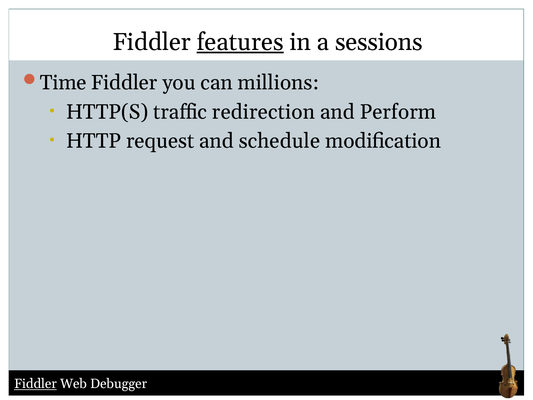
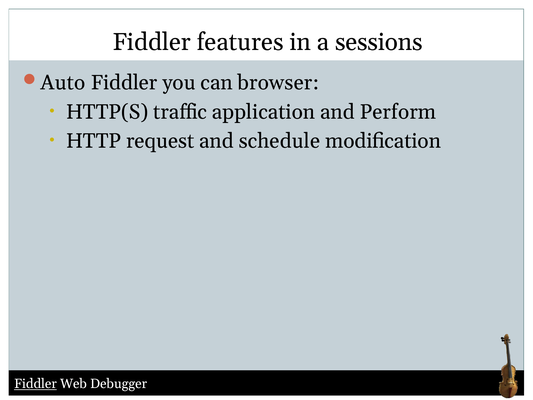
features underline: present -> none
Time: Time -> Auto
millions: millions -> browser
redirection: redirection -> application
